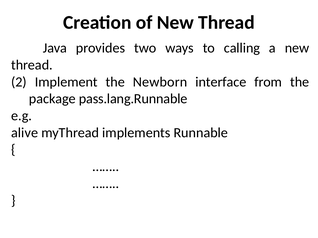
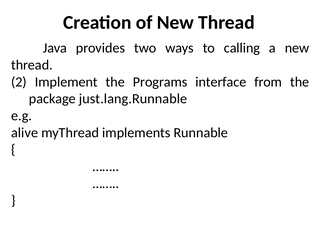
Newborn: Newborn -> Programs
pass.lang.Runnable: pass.lang.Runnable -> just.lang.Runnable
